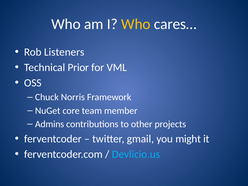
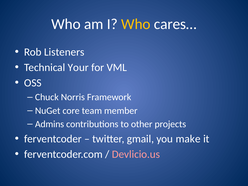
Prior: Prior -> Your
might: might -> make
Devlicio.us colour: light blue -> pink
